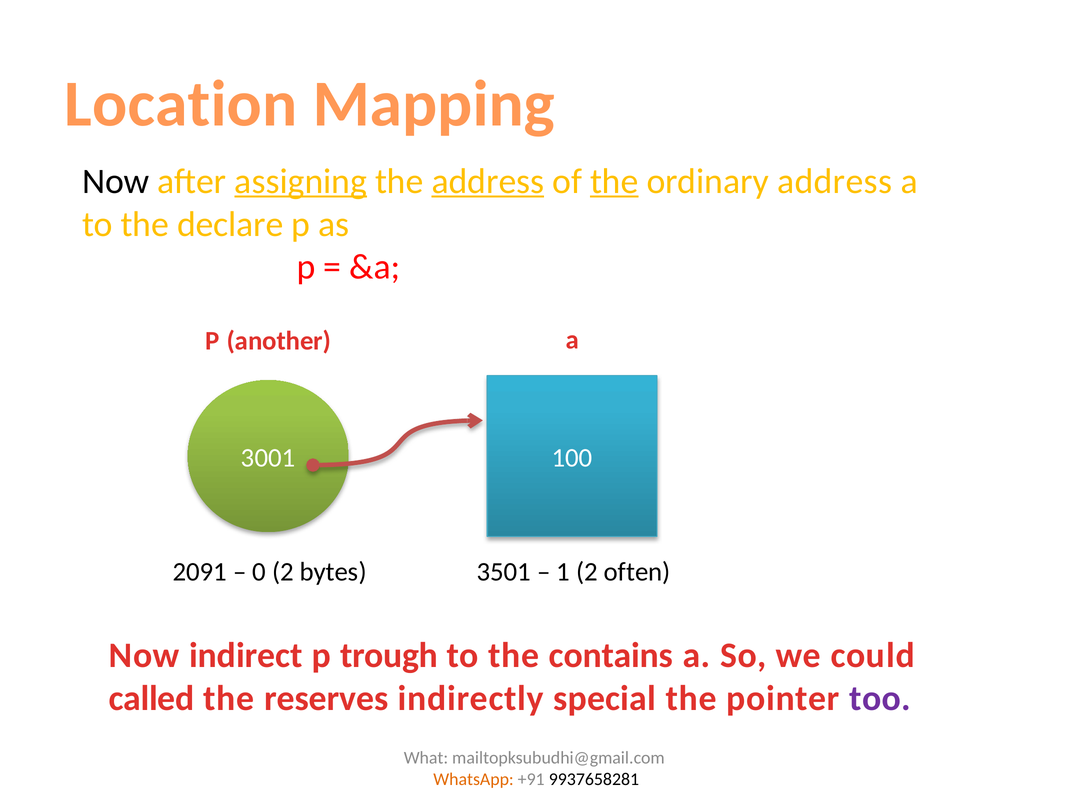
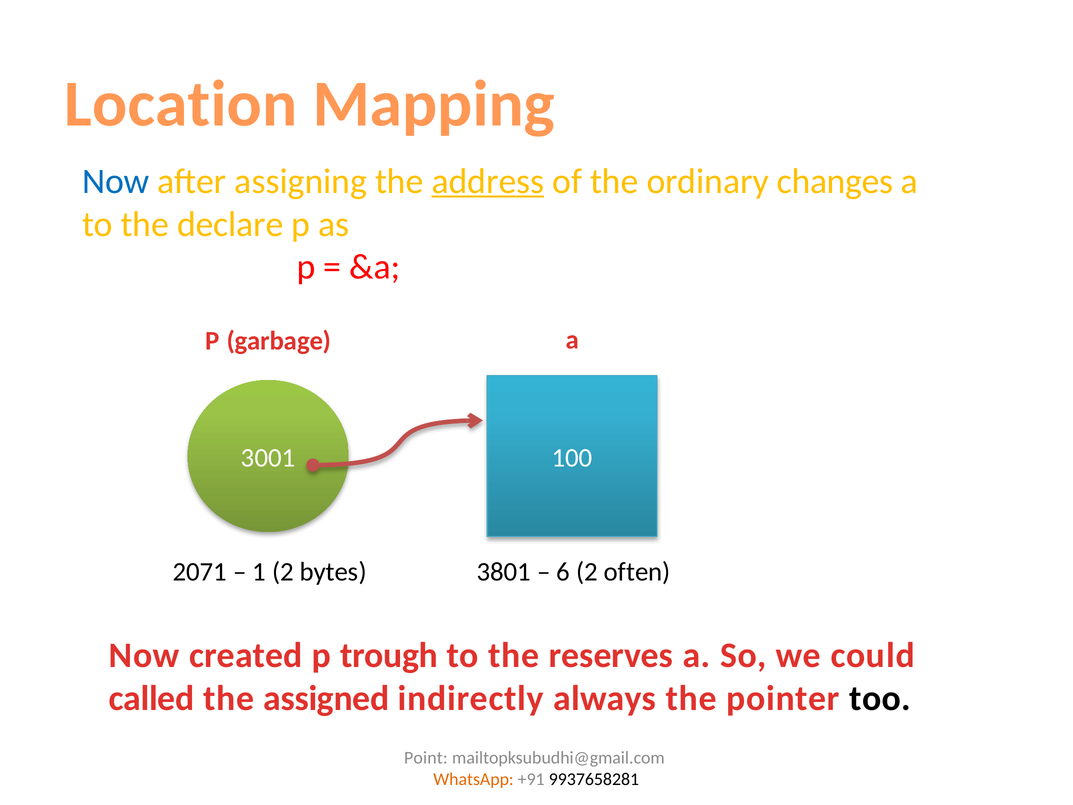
Now at (116, 181) colour: black -> blue
assigning underline: present -> none
the at (614, 181) underline: present -> none
ordinary address: address -> changes
another: another -> garbage
2091: 2091 -> 2071
0: 0 -> 1
3501: 3501 -> 3801
1: 1 -> 6
indirect: indirect -> created
contains: contains -> reserves
reserves: reserves -> assigned
special: special -> always
too colour: purple -> black
What: What -> Point
